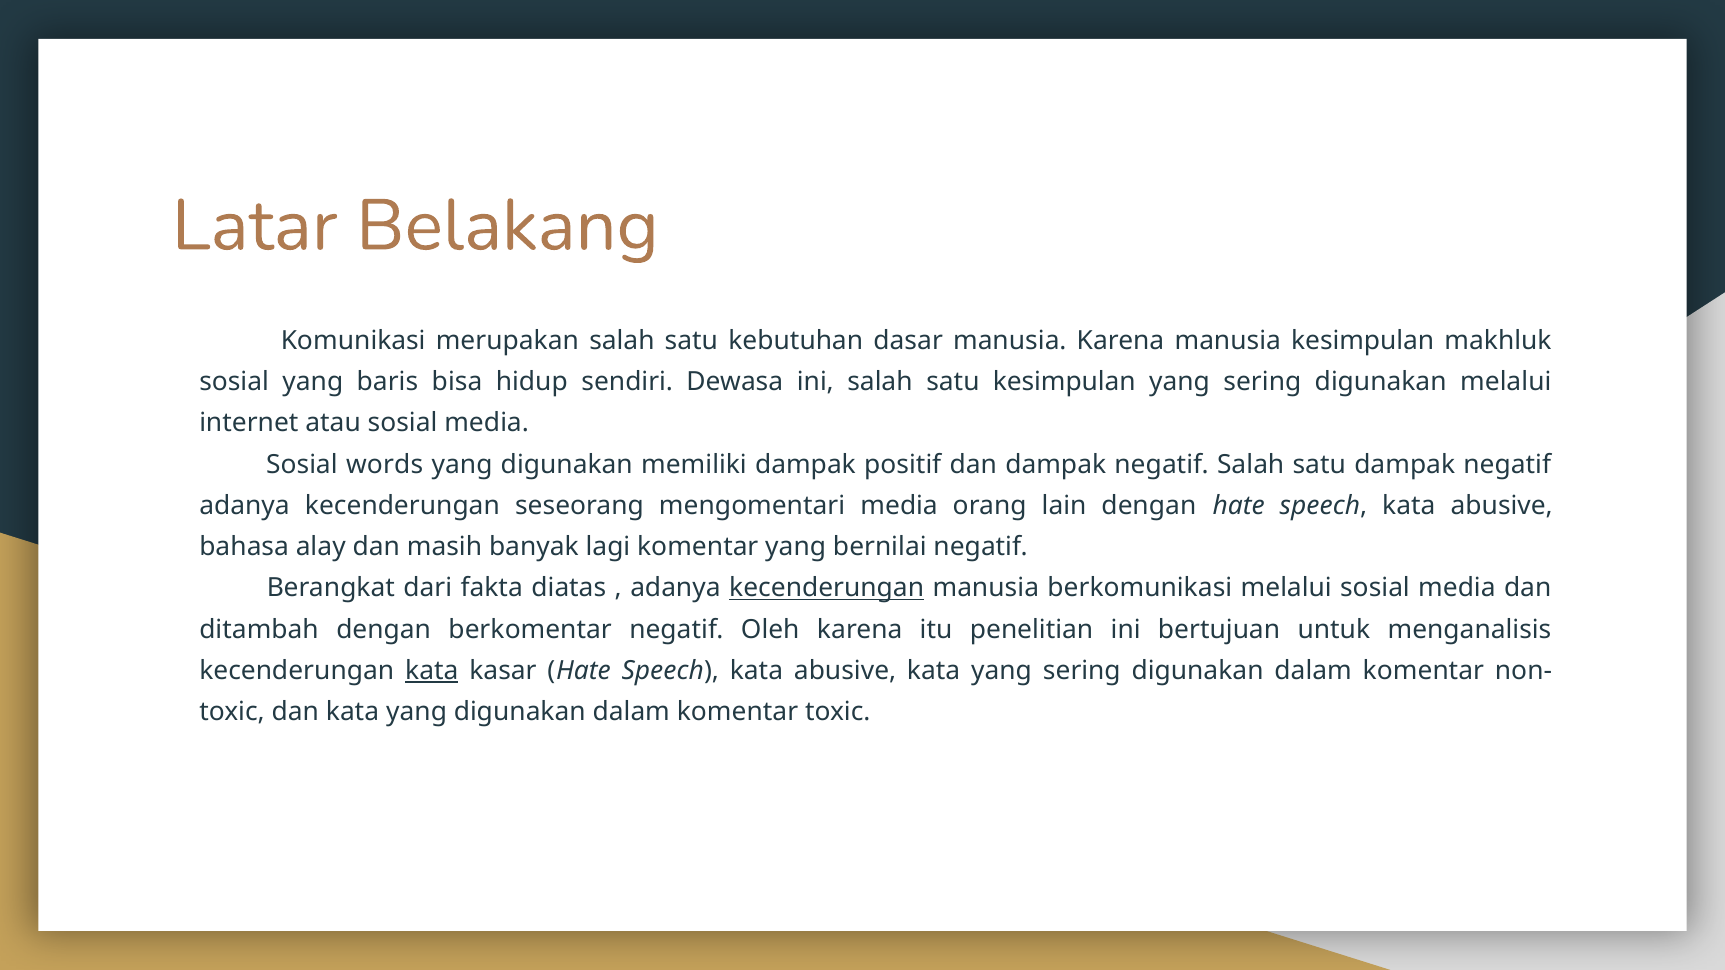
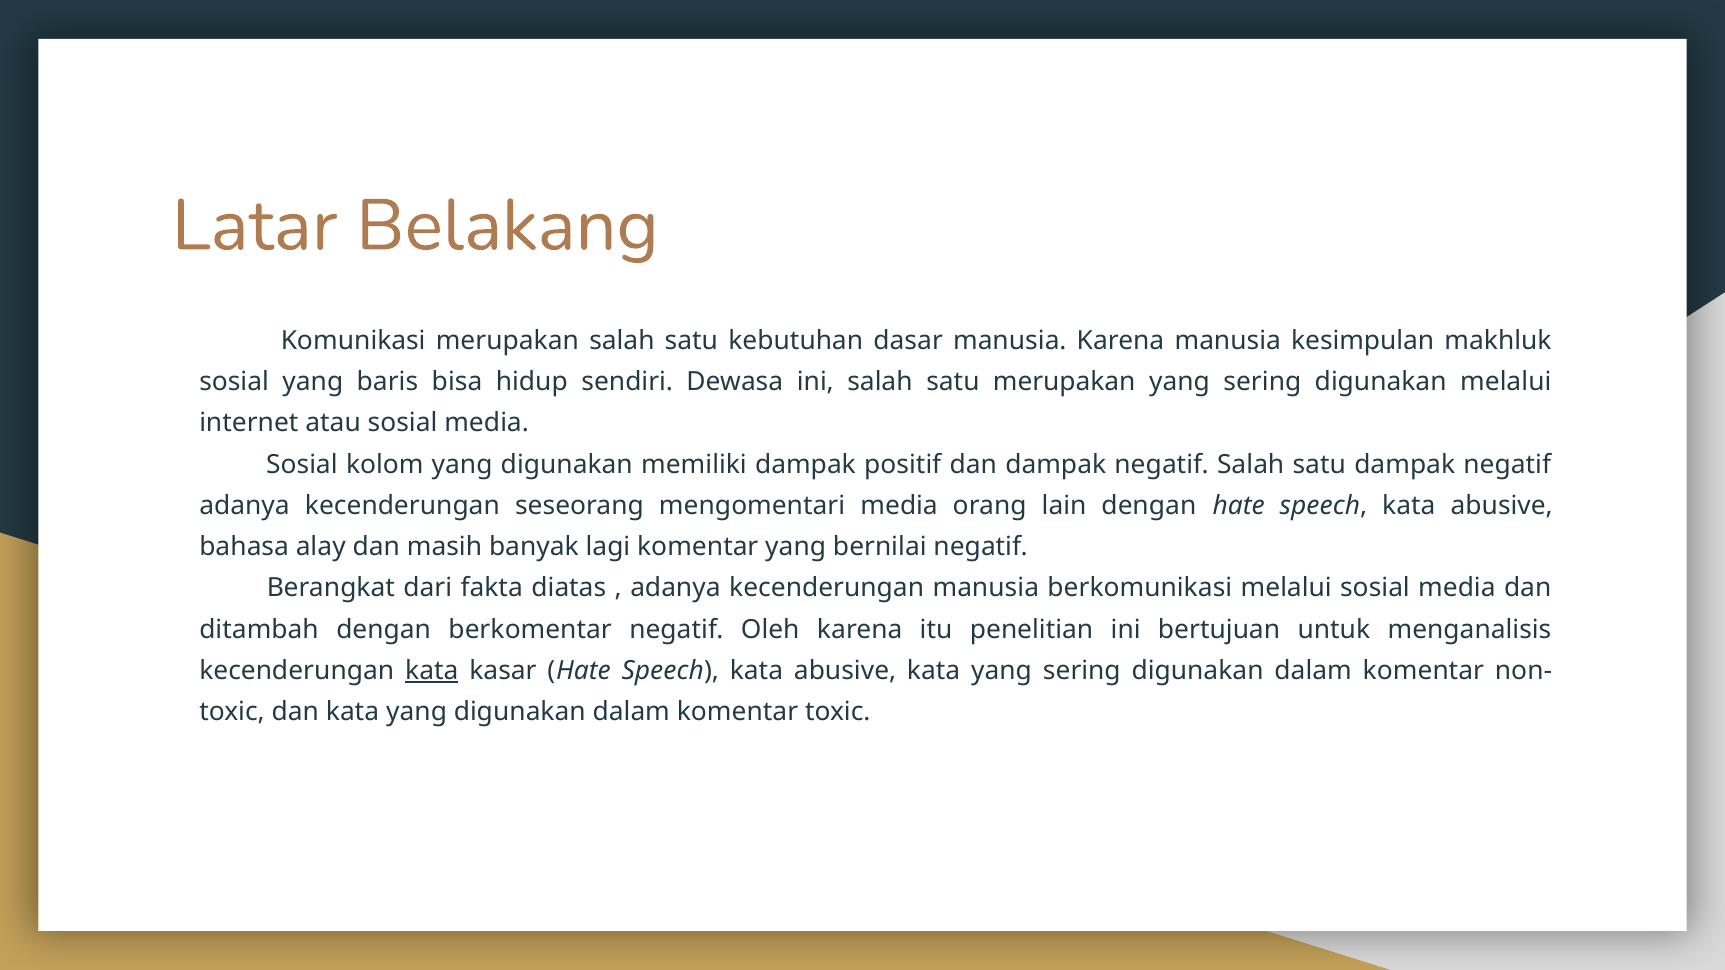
satu kesimpulan: kesimpulan -> merupakan
words: words -> kolom
kecenderungan at (827, 588) underline: present -> none
